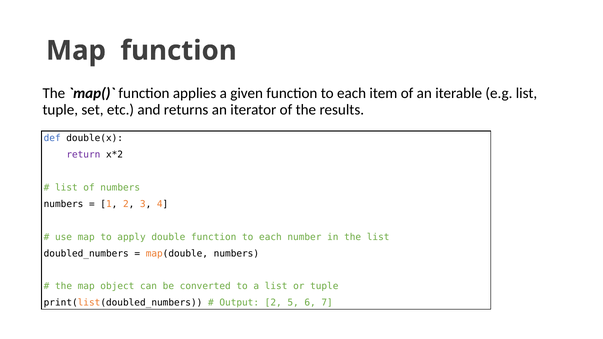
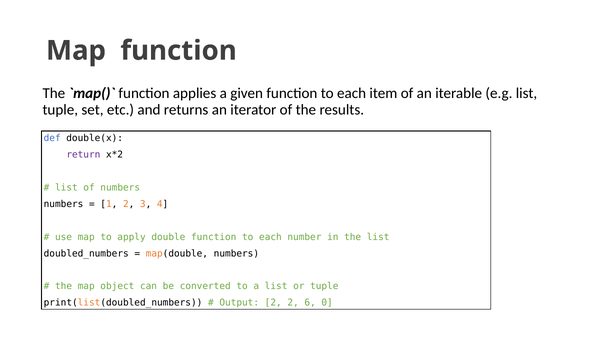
2 5: 5 -> 2
7: 7 -> 0
